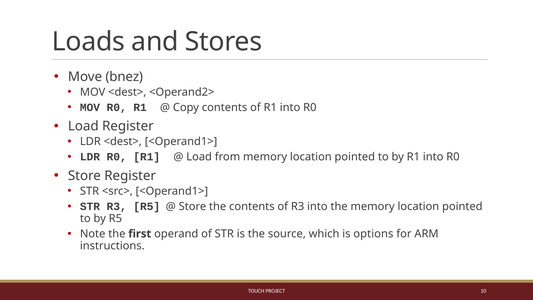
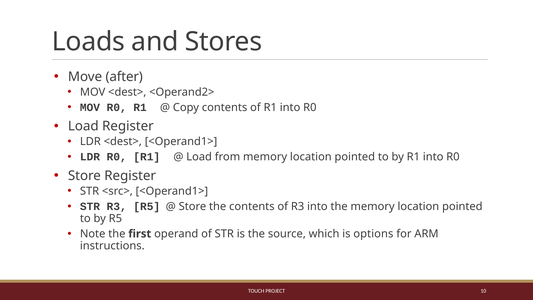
bnez: bnez -> after
